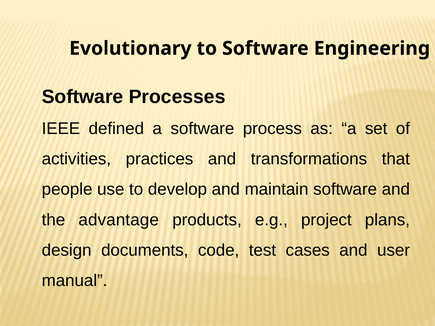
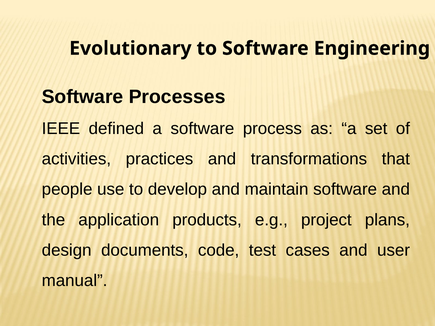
advantage: advantage -> application
